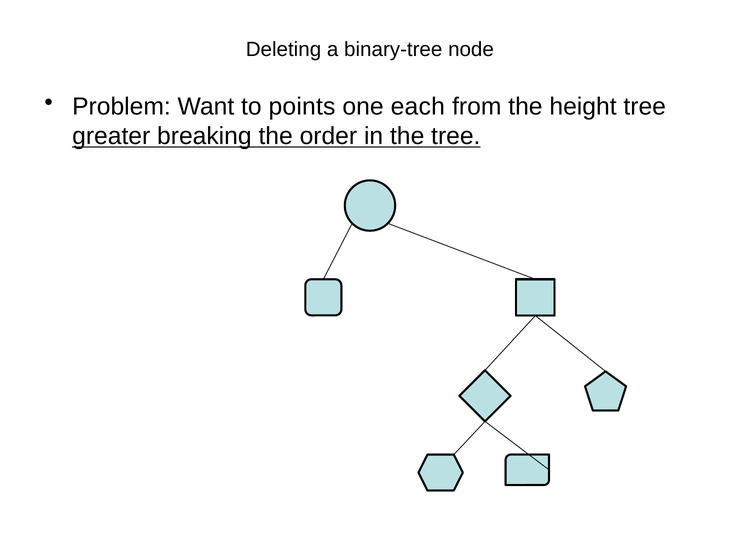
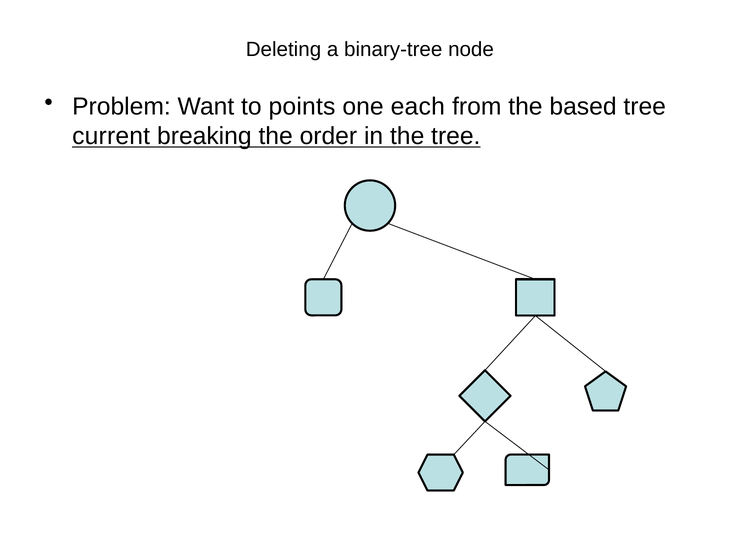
height: height -> based
greater: greater -> current
